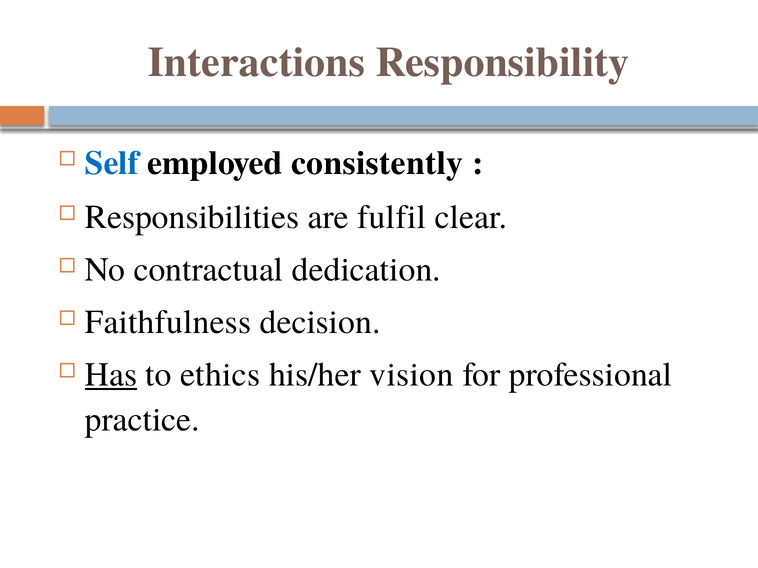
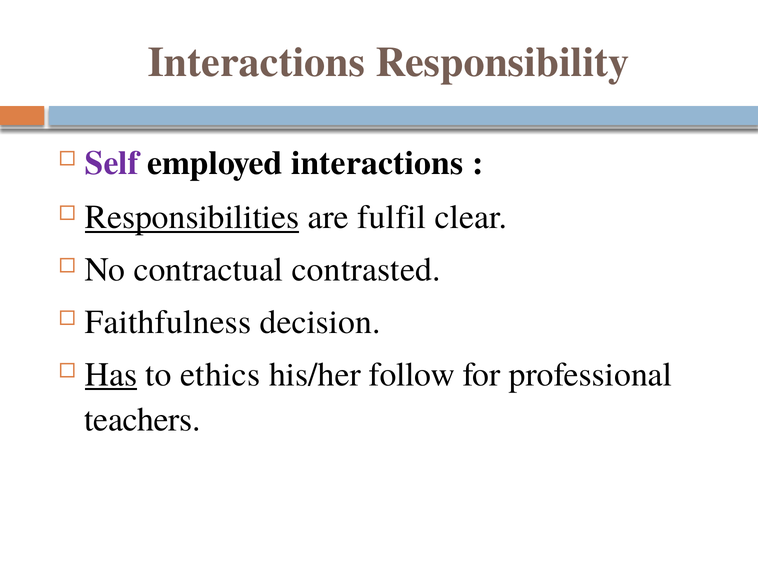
Self colour: blue -> purple
employed consistently: consistently -> interactions
Responsibilities underline: none -> present
dedication: dedication -> contrasted
vision: vision -> follow
practice: practice -> teachers
